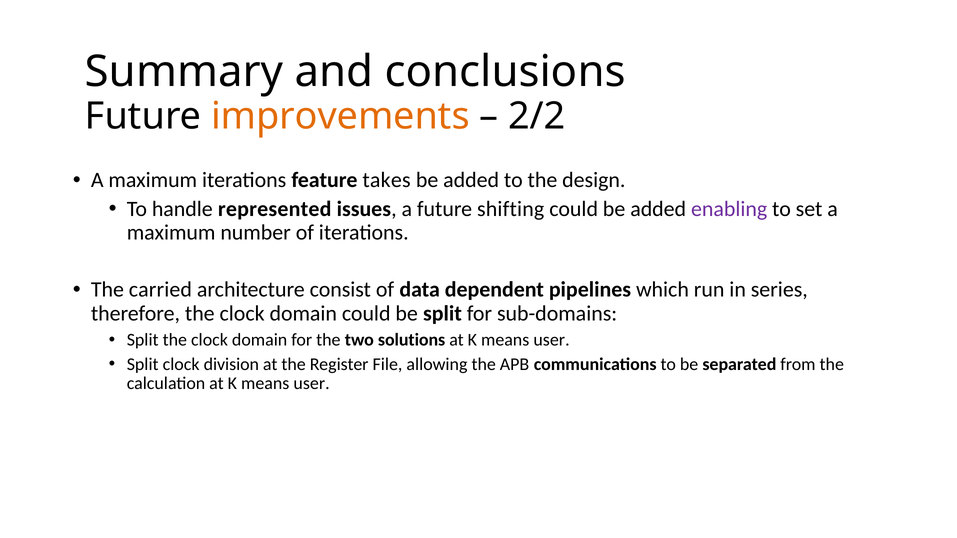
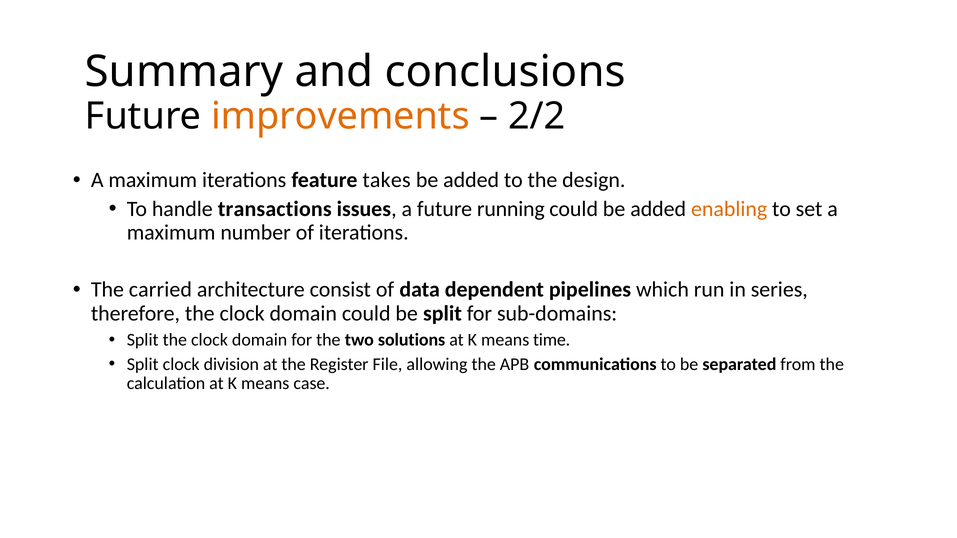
represented: represented -> transactions
shifting: shifting -> running
enabling colour: purple -> orange
user at (552, 340): user -> time
user at (312, 384): user -> case
